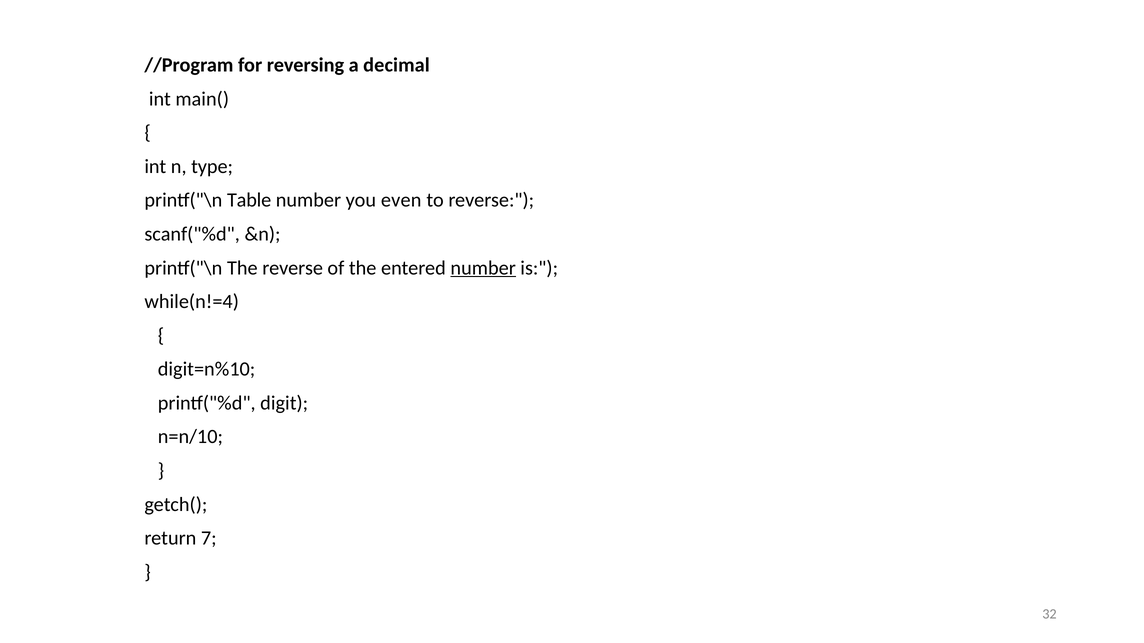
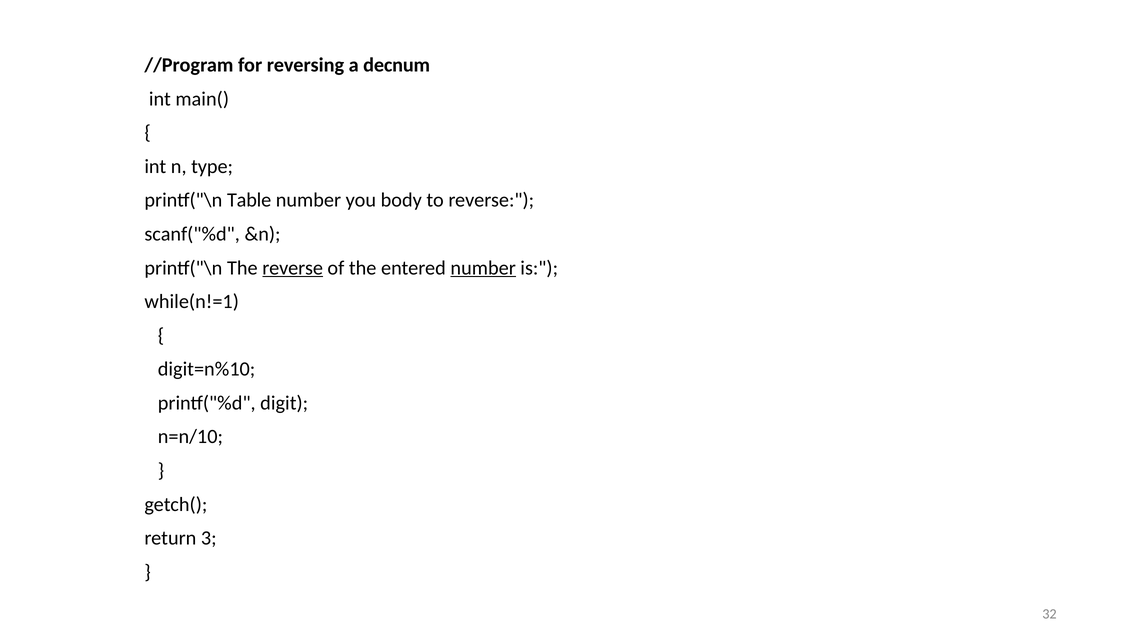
decimal: decimal -> decnum
even: even -> body
reverse at (293, 268) underline: none -> present
while(n!=4: while(n!=4 -> while(n!=1
7: 7 -> 3
